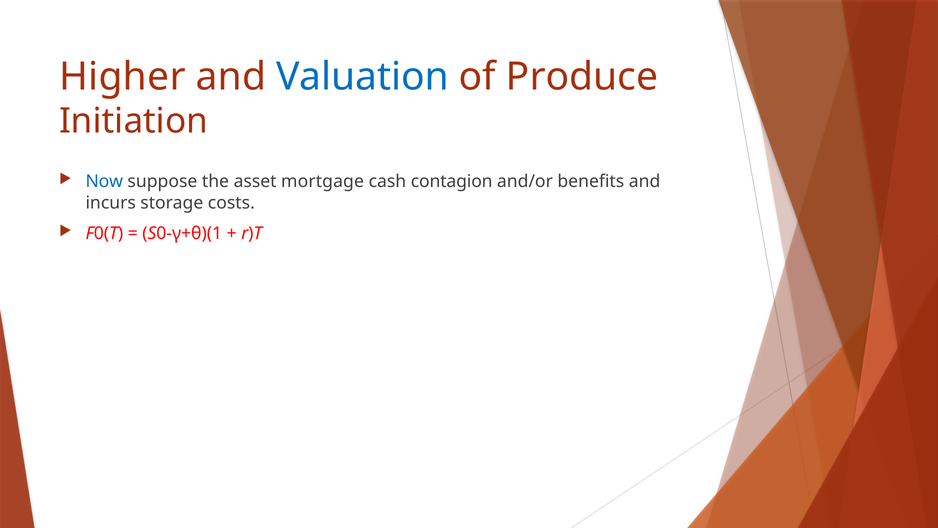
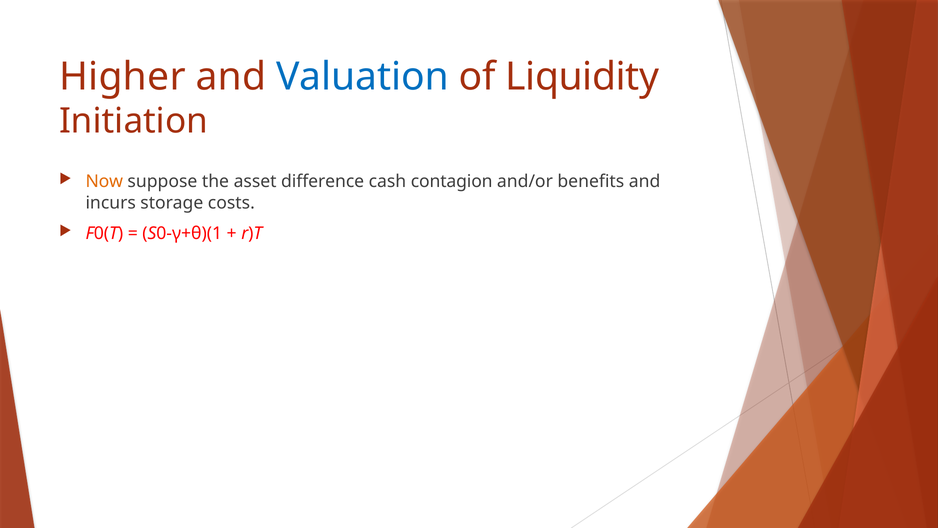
Produce: Produce -> Liquidity
Now colour: blue -> orange
mortgage: mortgage -> difference
